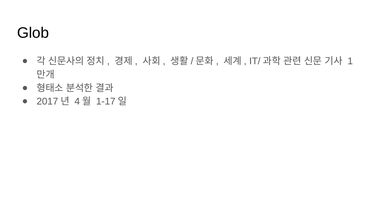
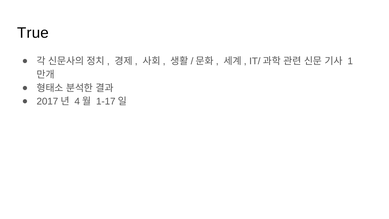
Glob: Glob -> True
